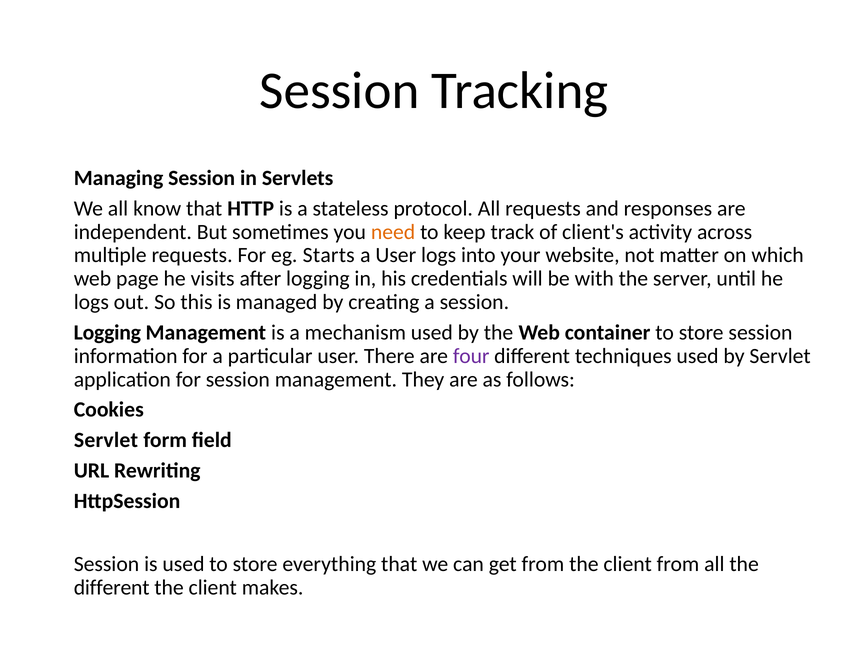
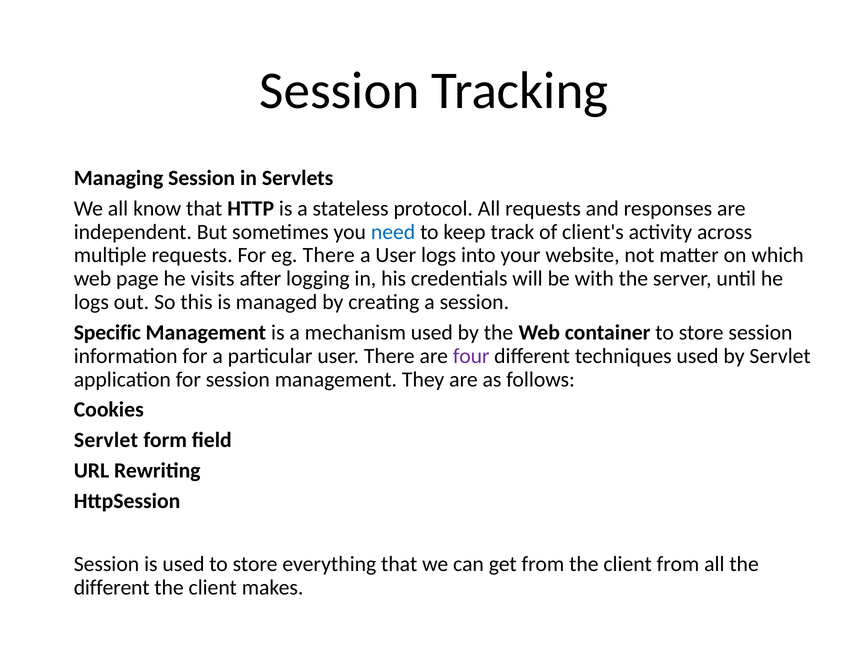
need colour: orange -> blue
eg Starts: Starts -> There
Logging at (107, 333): Logging -> Specific
